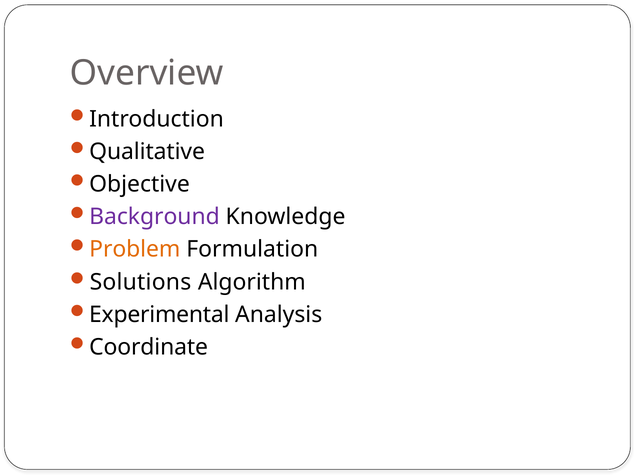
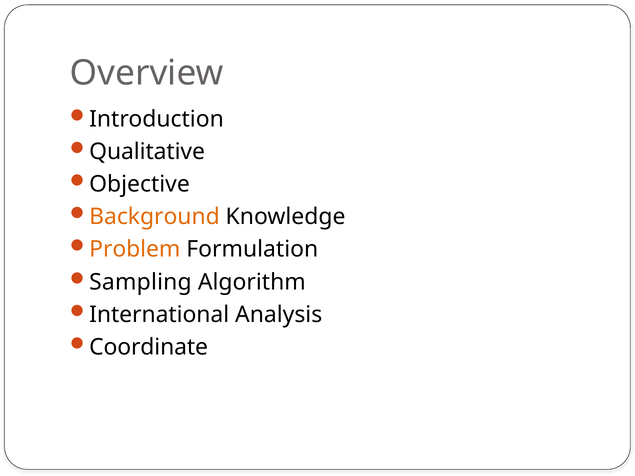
Background colour: purple -> orange
Solutions: Solutions -> Sampling
Experimental: Experimental -> International
